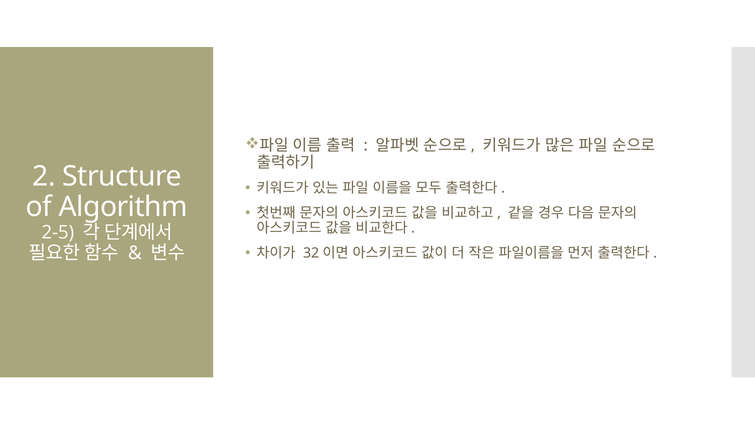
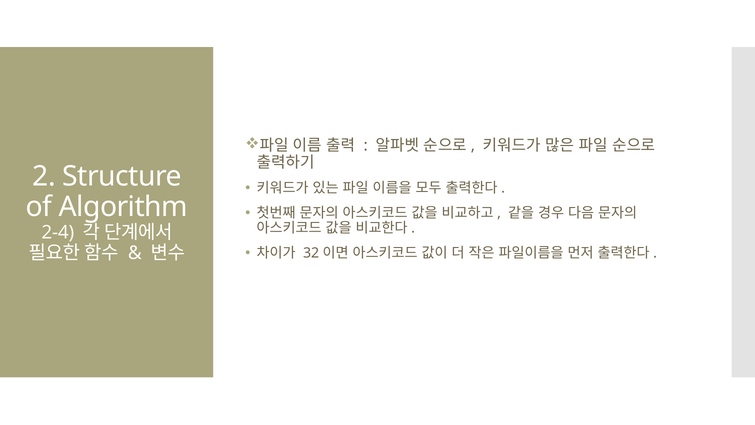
2-5: 2-5 -> 2-4
